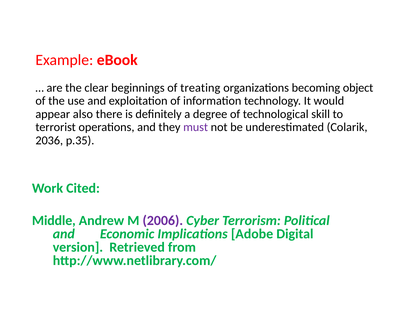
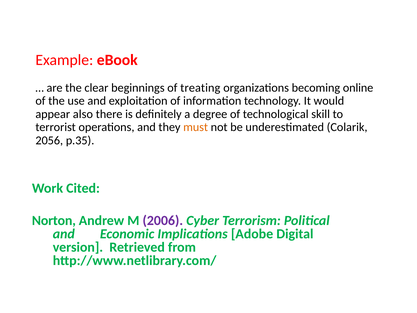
object: object -> online
must colour: purple -> orange
2036: 2036 -> 2056
Middle: Middle -> Norton
